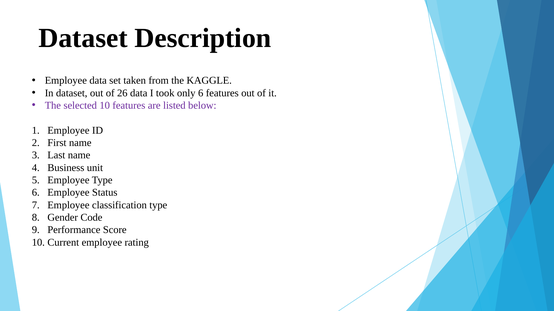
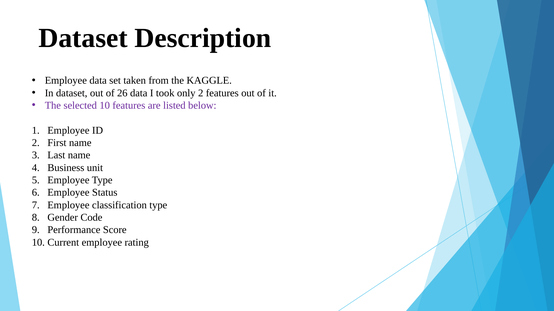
only 6: 6 -> 2
